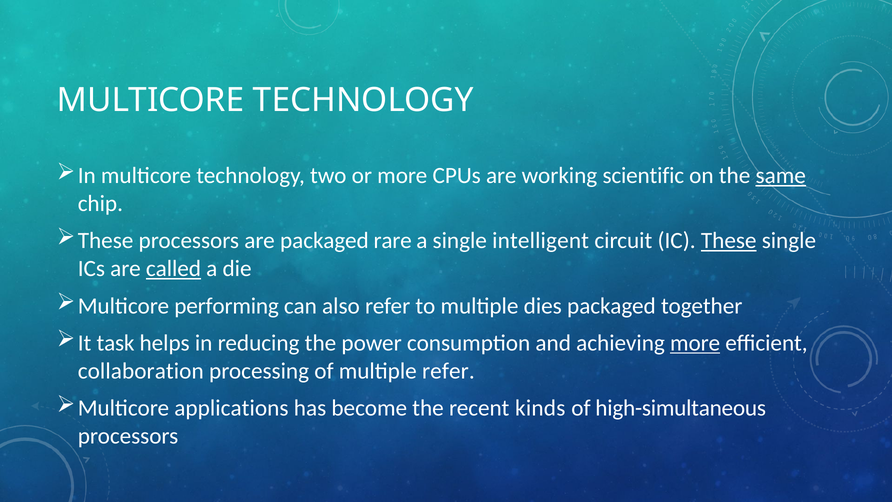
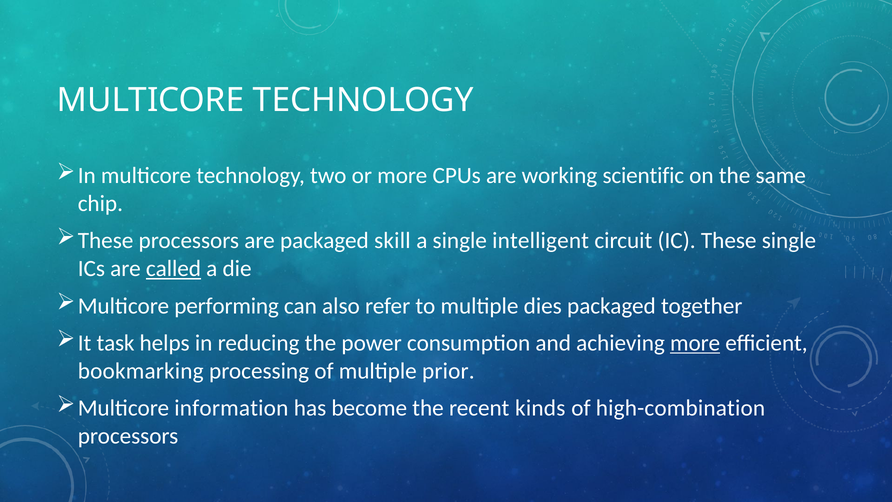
same underline: present -> none
rare: rare -> skill
These at (729, 241) underline: present -> none
collaboration: collaboration -> bookmarking
multiple refer: refer -> prior
applications: applications -> information
high-simultaneous: high-simultaneous -> high-combination
